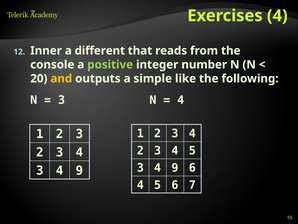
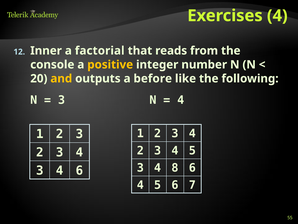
different: different -> factorial
positive colour: light green -> yellow
simple: simple -> before
9 at (175, 167): 9 -> 8
9 at (79, 170): 9 -> 6
